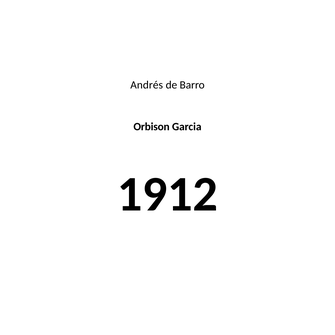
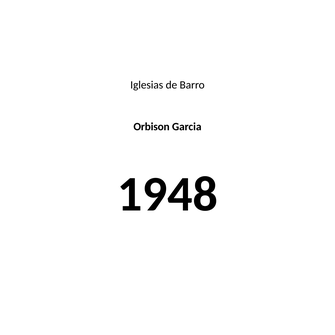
Andrés: Andrés -> Iglesias
1912: 1912 -> 1948
